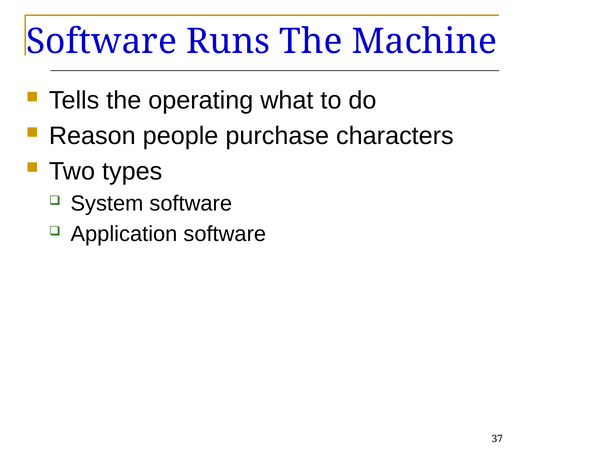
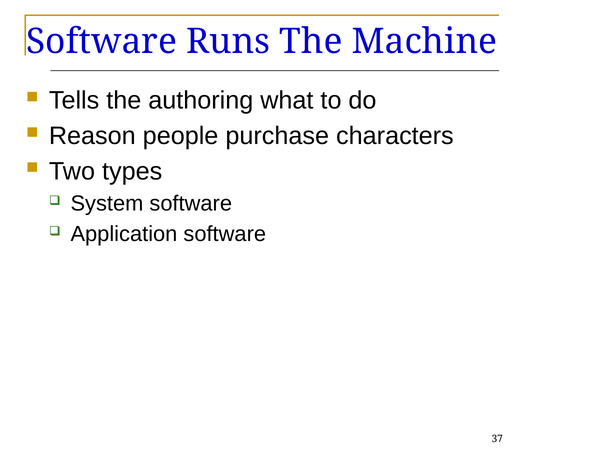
operating: operating -> authoring
